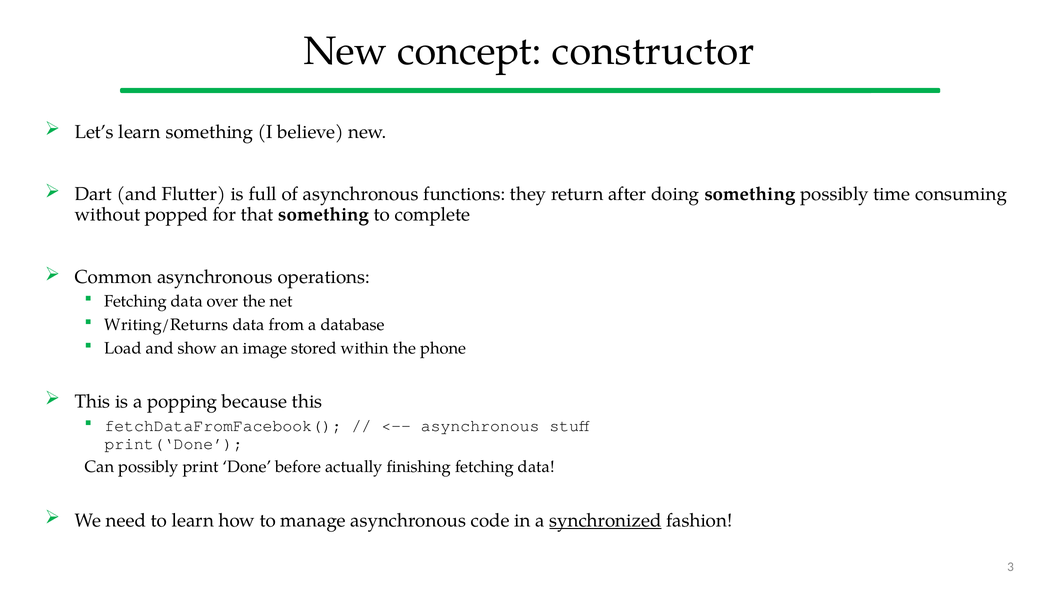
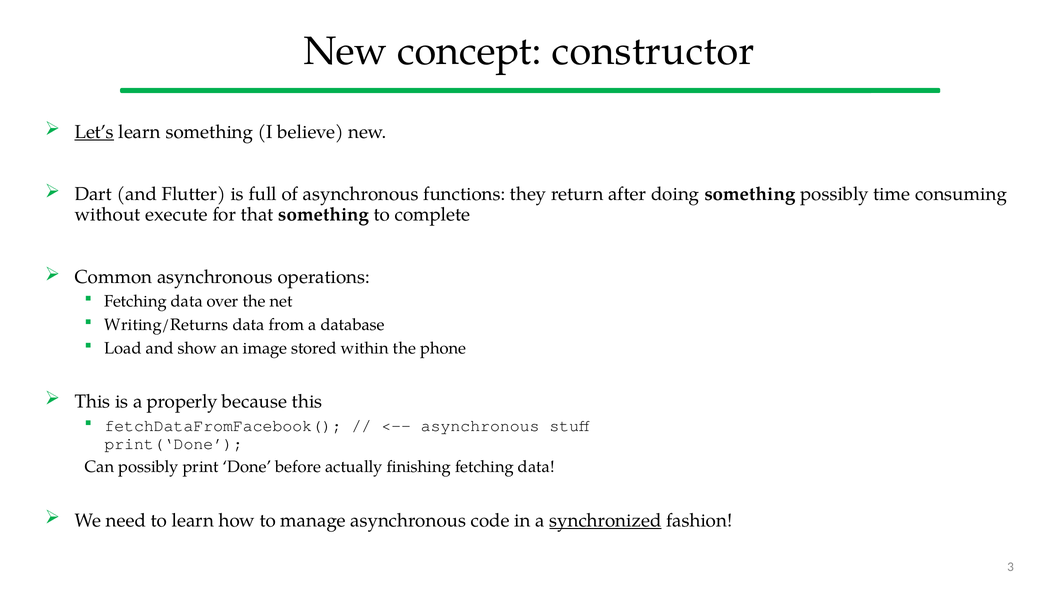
Let’s underline: none -> present
popped: popped -> execute
popping: popping -> properly
